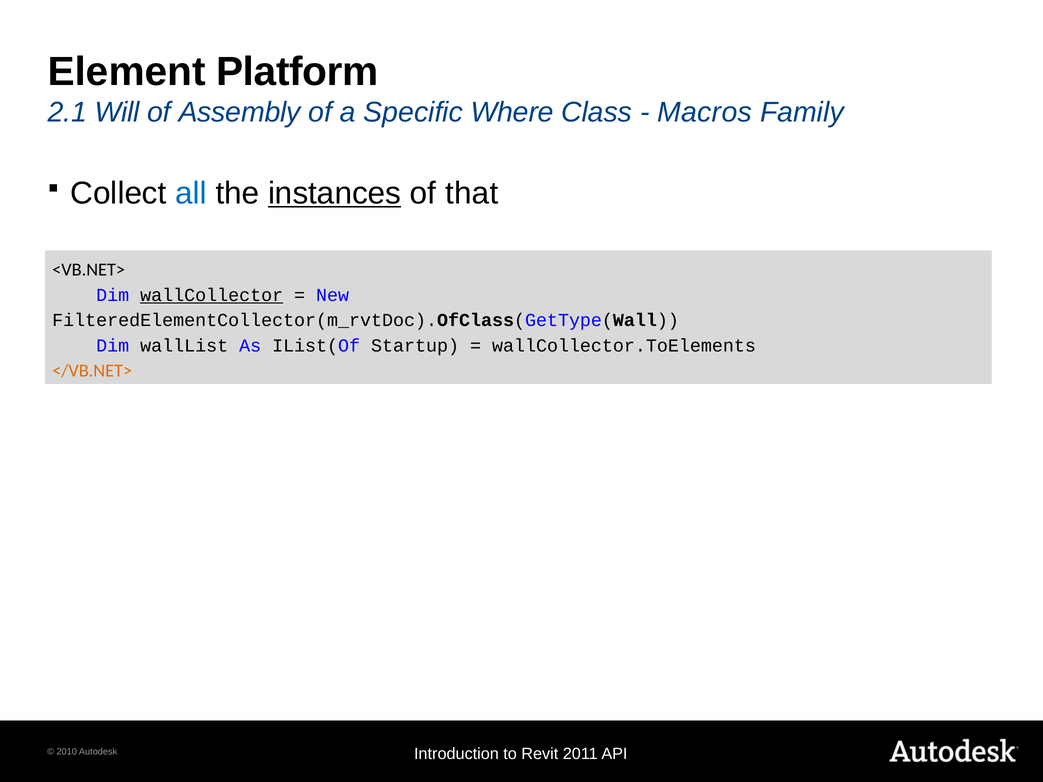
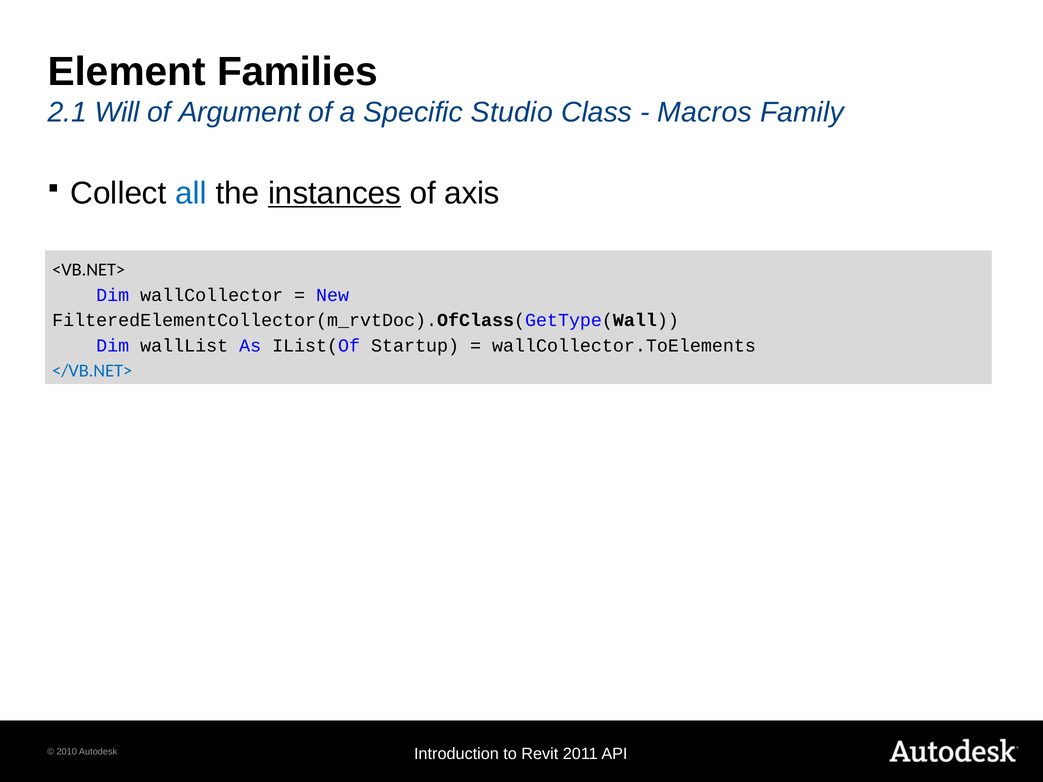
Platform: Platform -> Families
Assembly: Assembly -> Argument
Where: Where -> Studio
that: that -> axis
wallCollector underline: present -> none
</VB.NET> colour: orange -> blue
